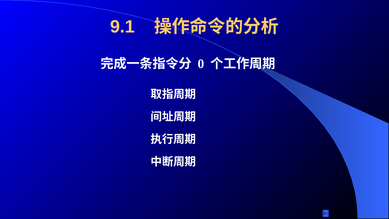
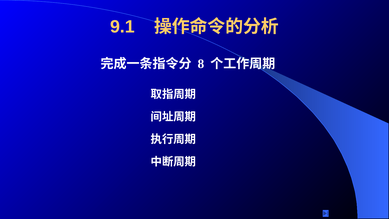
0: 0 -> 8
